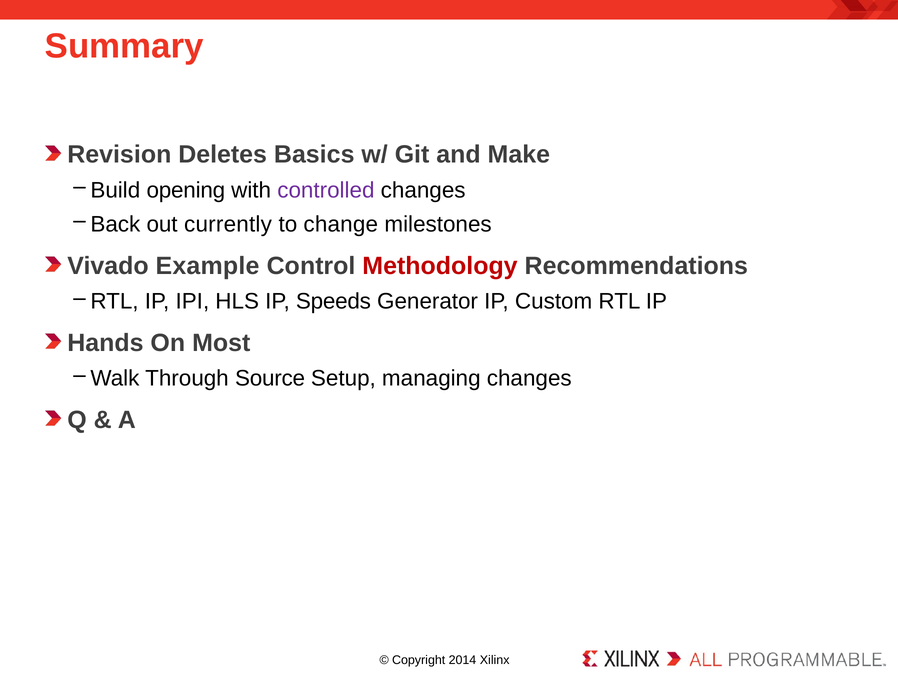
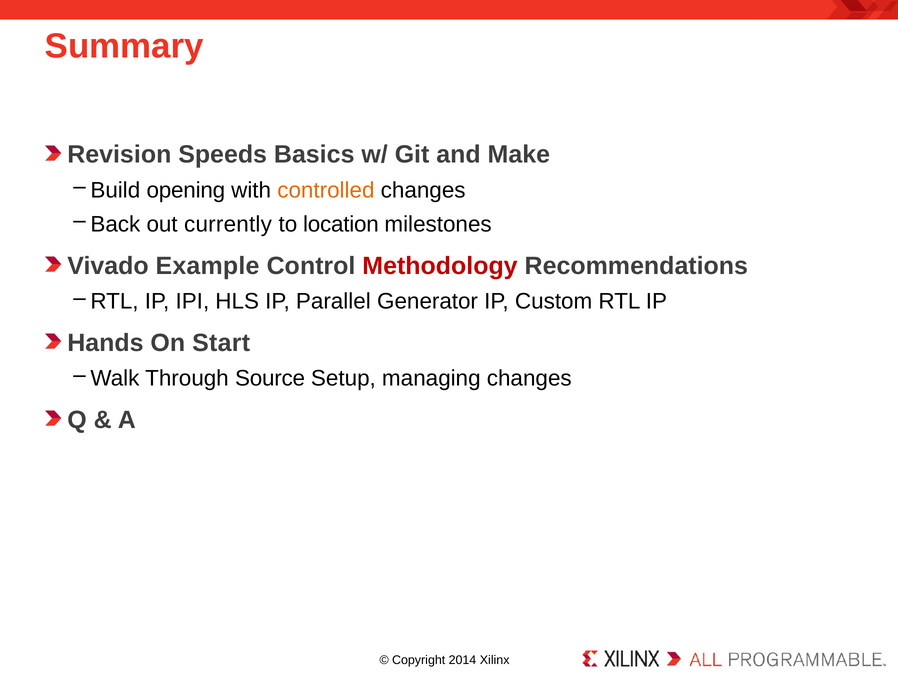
Deletes: Deletes -> Speeds
controlled colour: purple -> orange
change: change -> location
Speeds: Speeds -> Parallel
Most: Most -> Start
